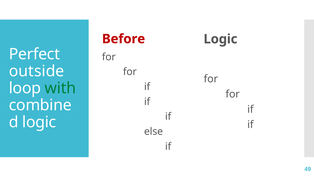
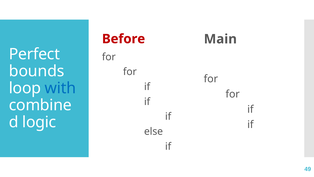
Logic at (220, 39): Logic -> Main
outside: outside -> bounds
with colour: green -> blue
